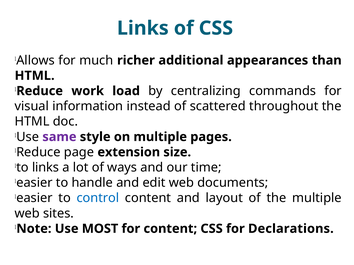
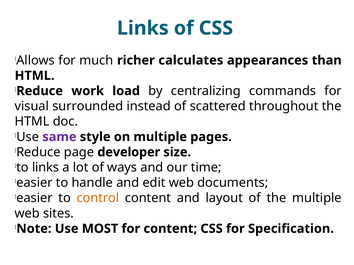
additional: additional -> calculates
information: information -> surrounded
extension: extension -> developer
control colour: blue -> orange
Declarations: Declarations -> Specification
